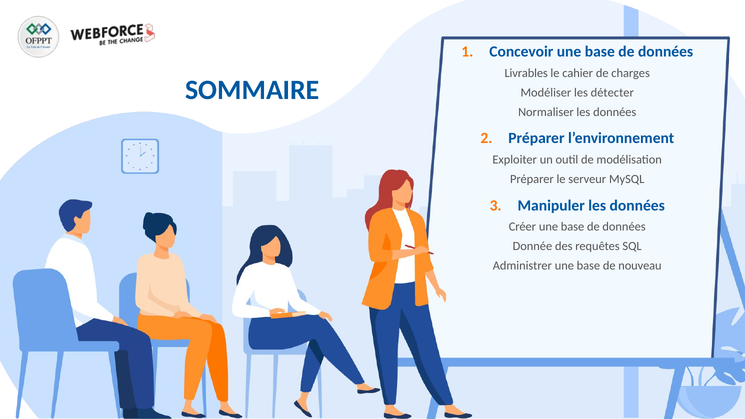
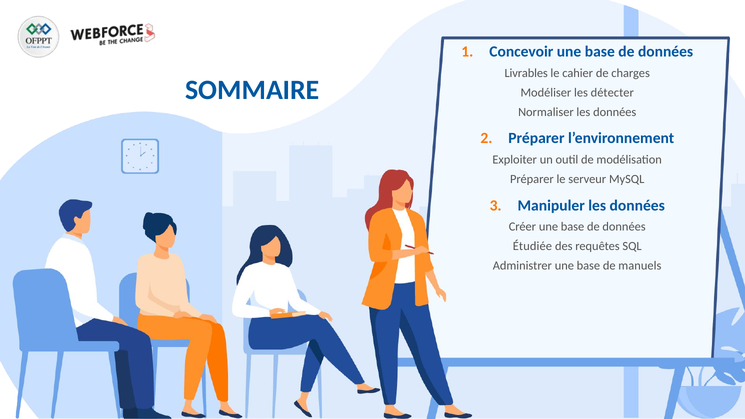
Donnée: Donnée -> Étudiée
nouveau: nouveau -> manuels
